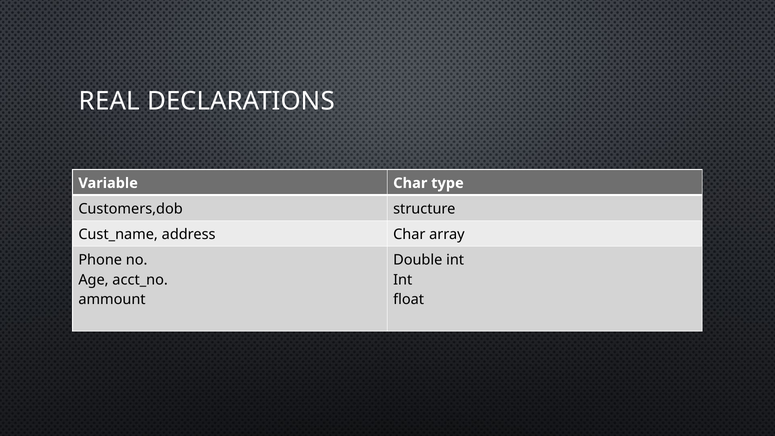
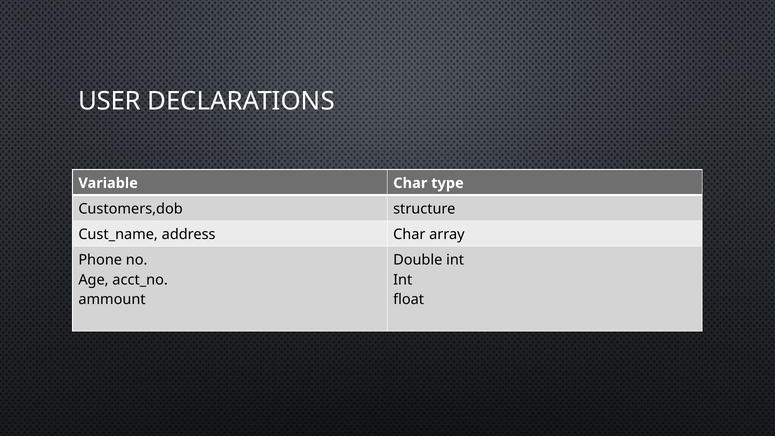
REAL: REAL -> USER
